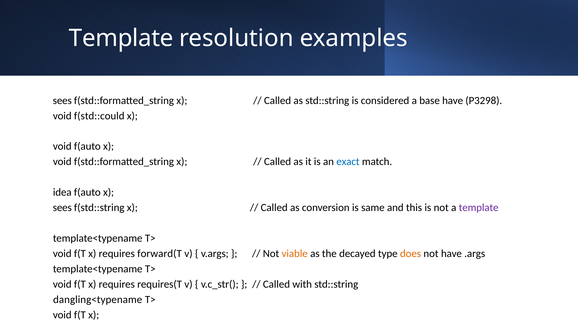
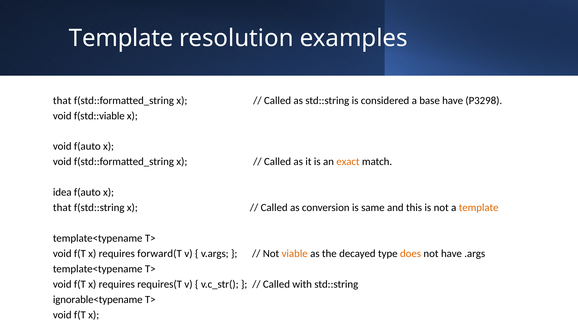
sees at (62, 100): sees -> that
f(std::could: f(std::could -> f(std::viable
exact colour: blue -> orange
sees at (62, 208): sees -> that
template at (479, 208) colour: purple -> orange
dangling<typename: dangling<typename -> ignorable<typename
